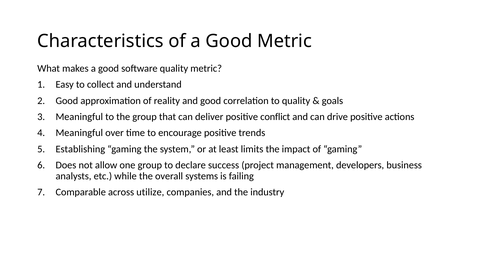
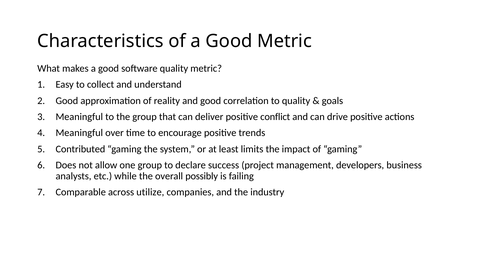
Establishing: Establishing -> Contributed
systems: systems -> possibly
